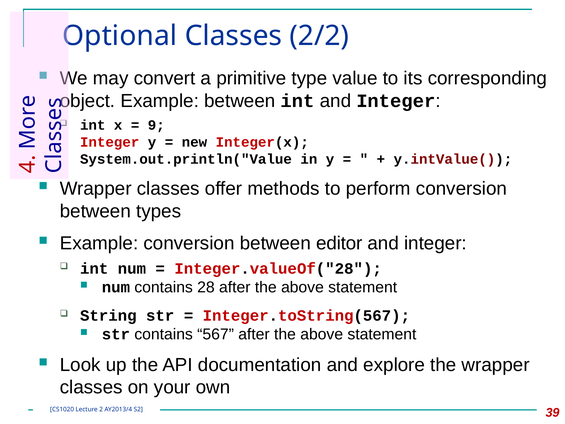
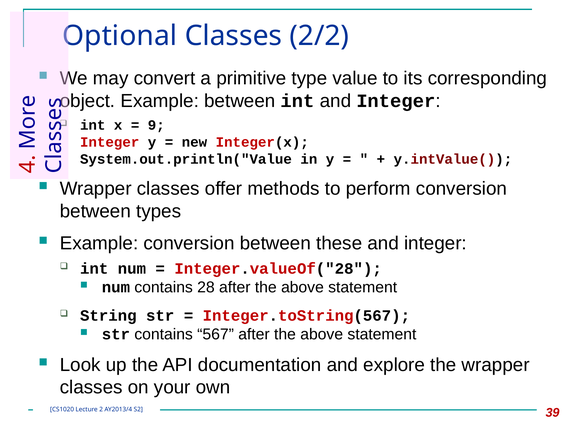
editor: editor -> these
